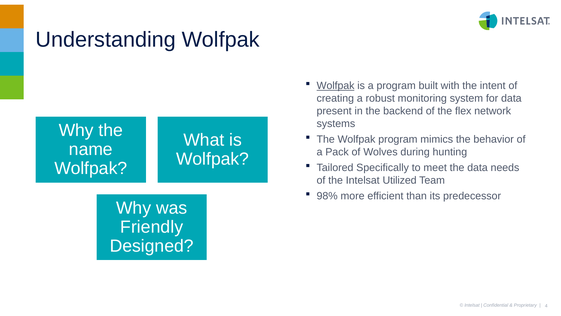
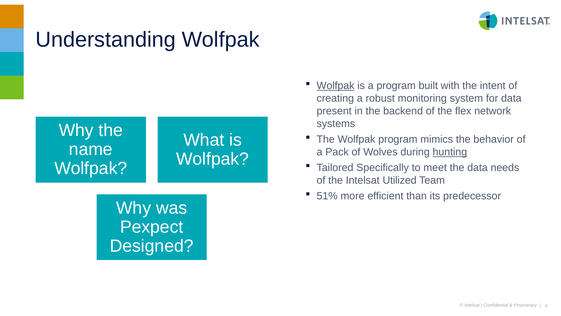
hunting underline: none -> present
98%: 98% -> 51%
Friendly: Friendly -> Pexpect
